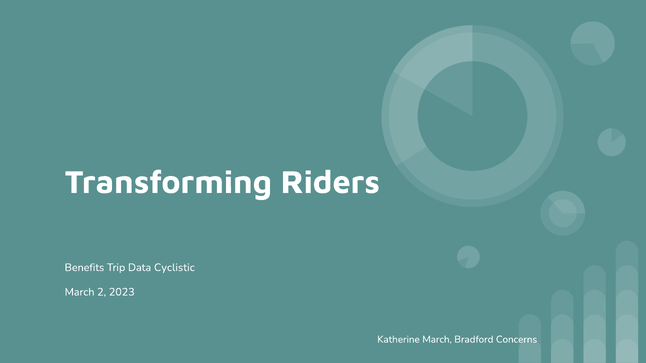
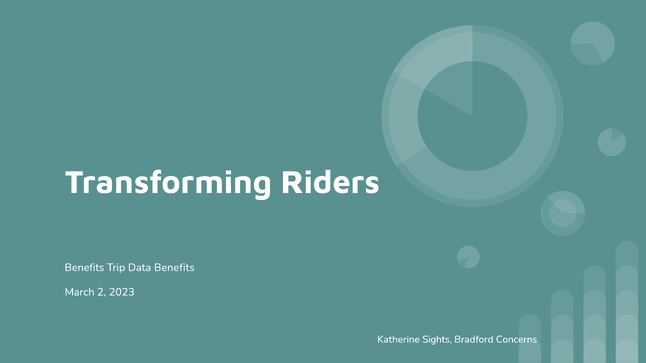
Data Cyclistic: Cyclistic -> Benefits
Katherine March: March -> Sights
